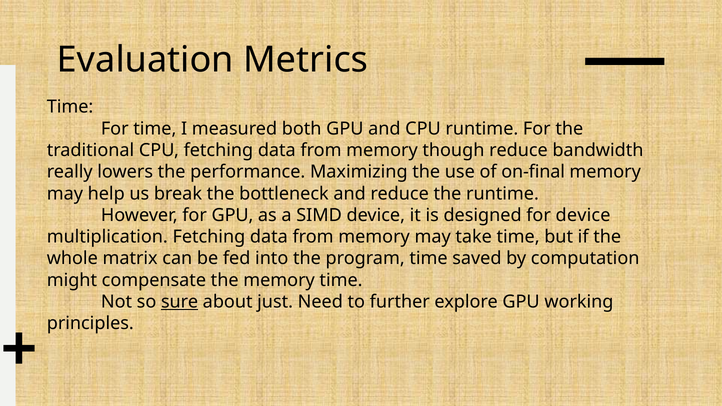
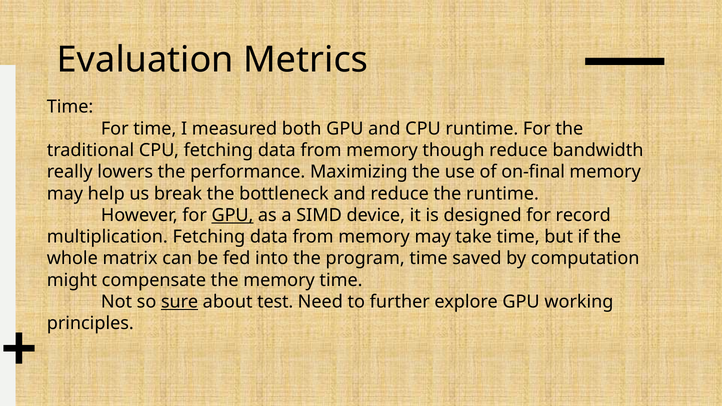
GPU at (233, 215) underline: none -> present
for device: device -> record
just: just -> test
